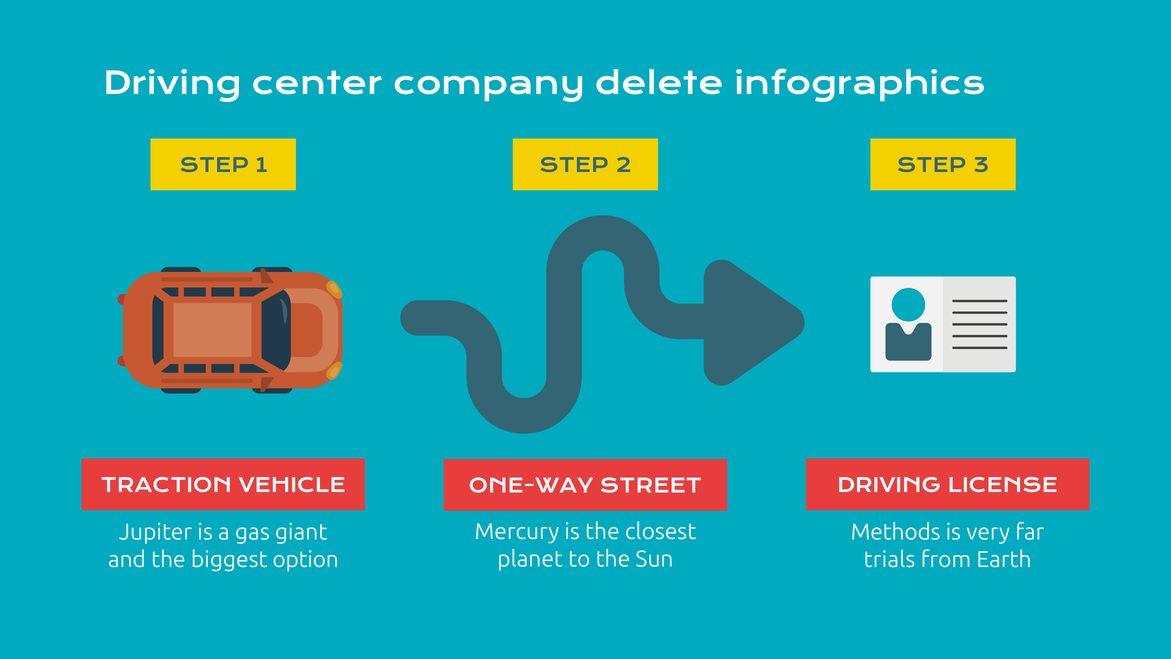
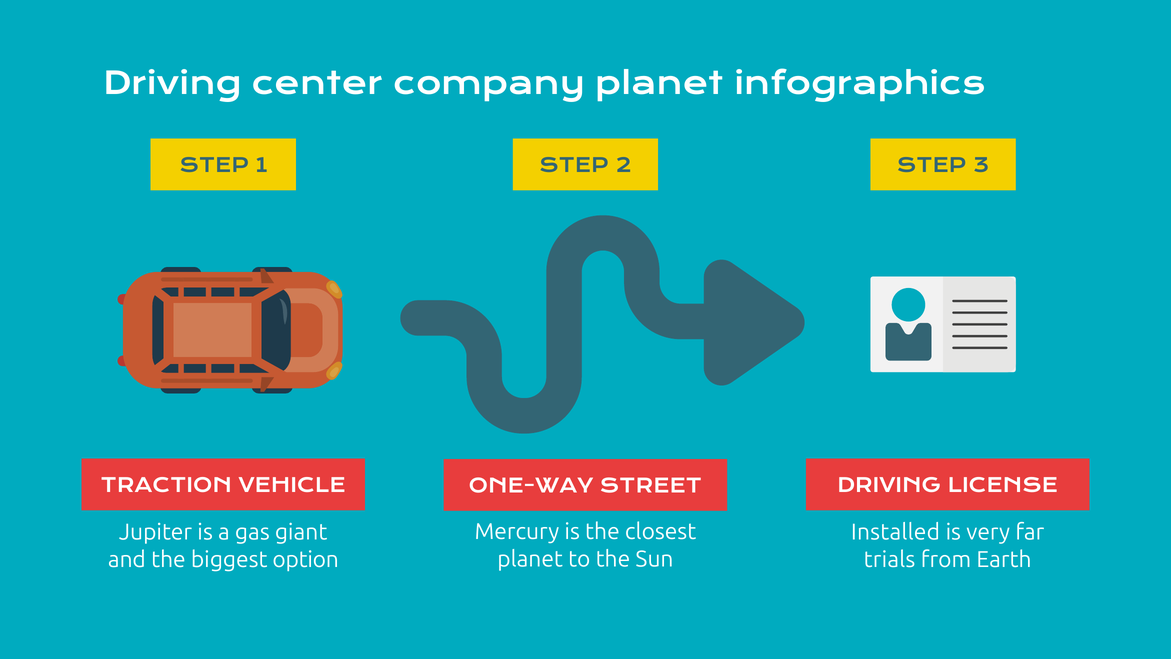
company delete: delete -> planet
Methods: Methods -> Installed
